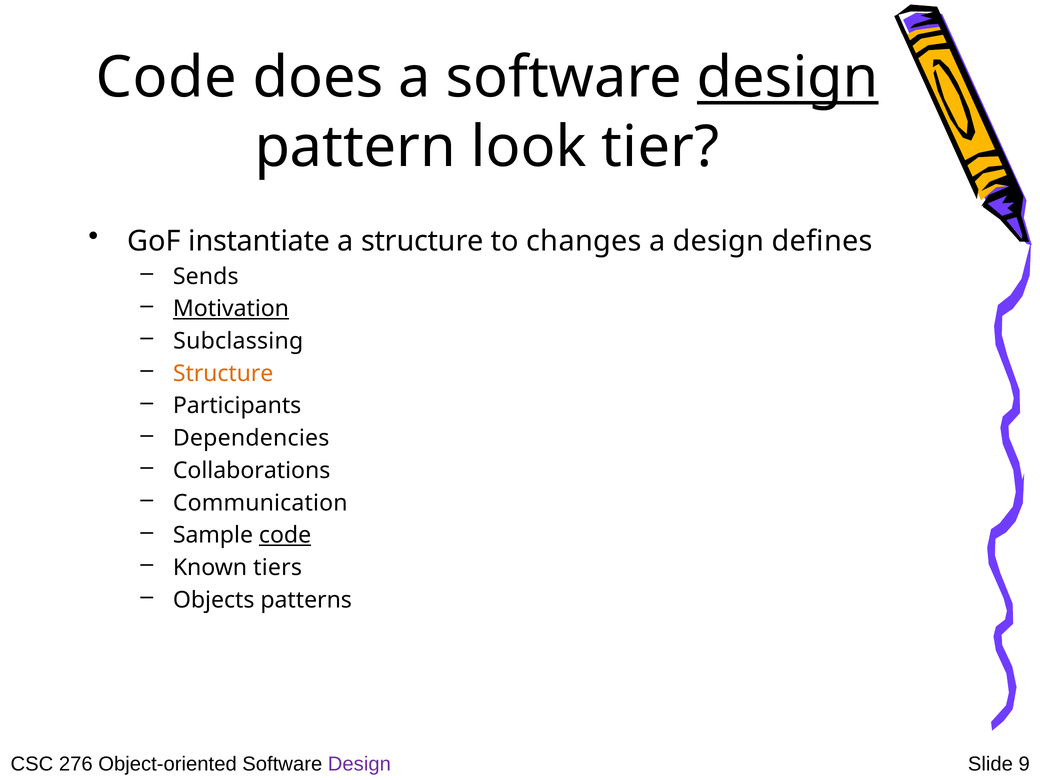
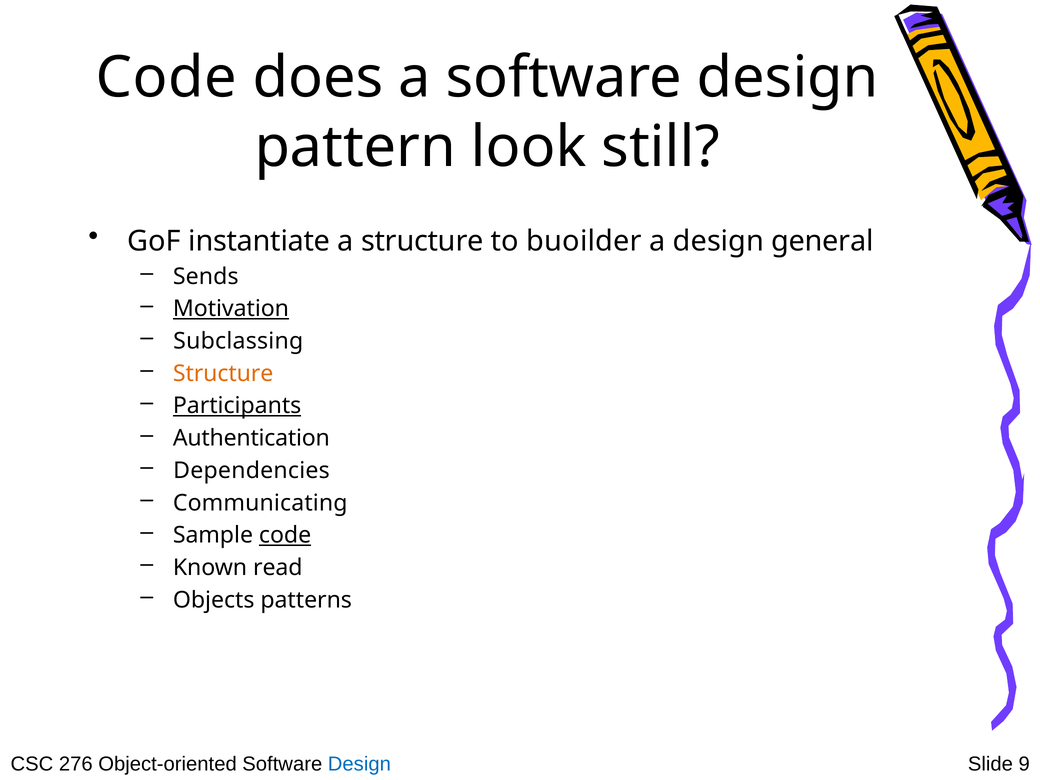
design at (788, 78) underline: present -> none
tier: tier -> still
changes: changes -> buoilder
defines: defines -> general
Participants underline: none -> present
Dependencies: Dependencies -> Authentication
Collaborations: Collaborations -> Dependencies
Communication: Communication -> Communicating
tiers: tiers -> read
Design at (359, 764) colour: purple -> blue
